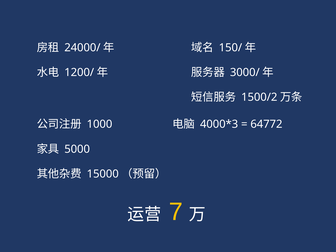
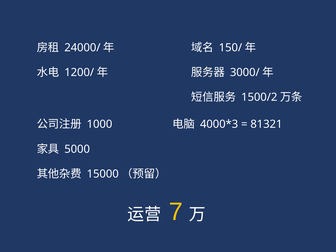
64772: 64772 -> 81321
